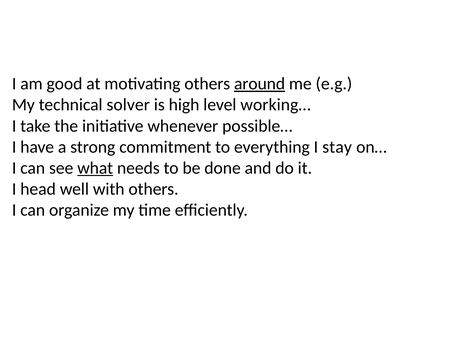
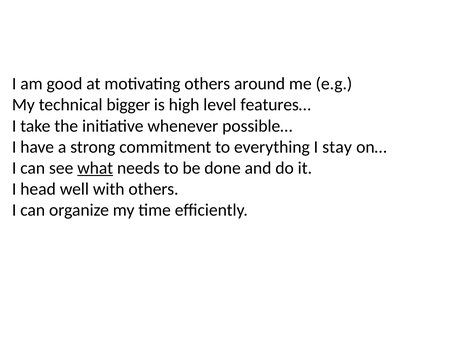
around underline: present -> none
solver: solver -> bigger
working…: working… -> features…
